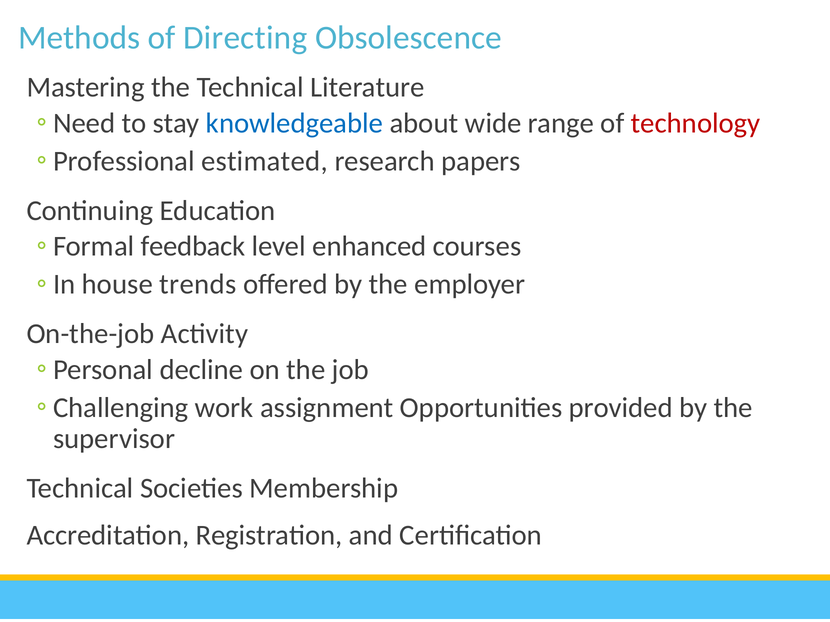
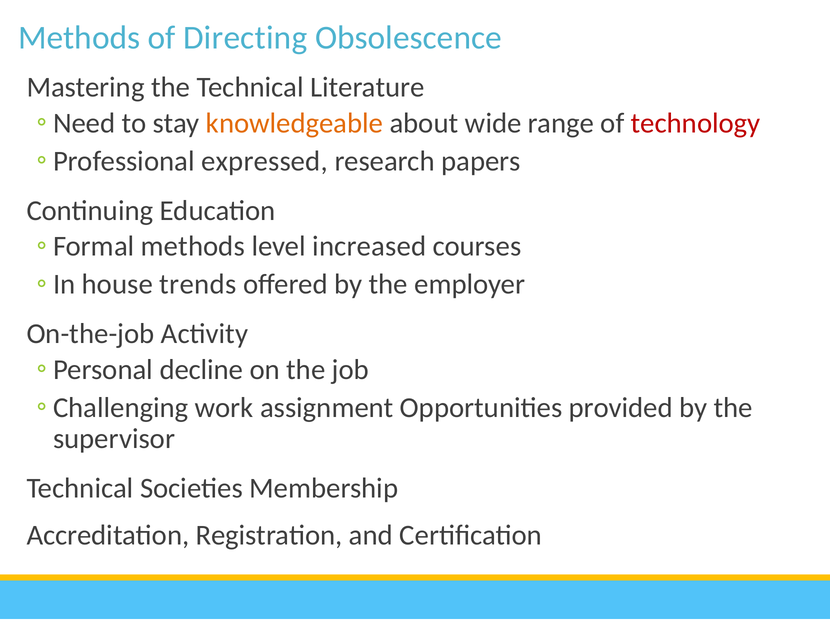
knowledgeable colour: blue -> orange
estimated: estimated -> expressed
feedback at (193, 247): feedback -> methods
enhanced: enhanced -> increased
